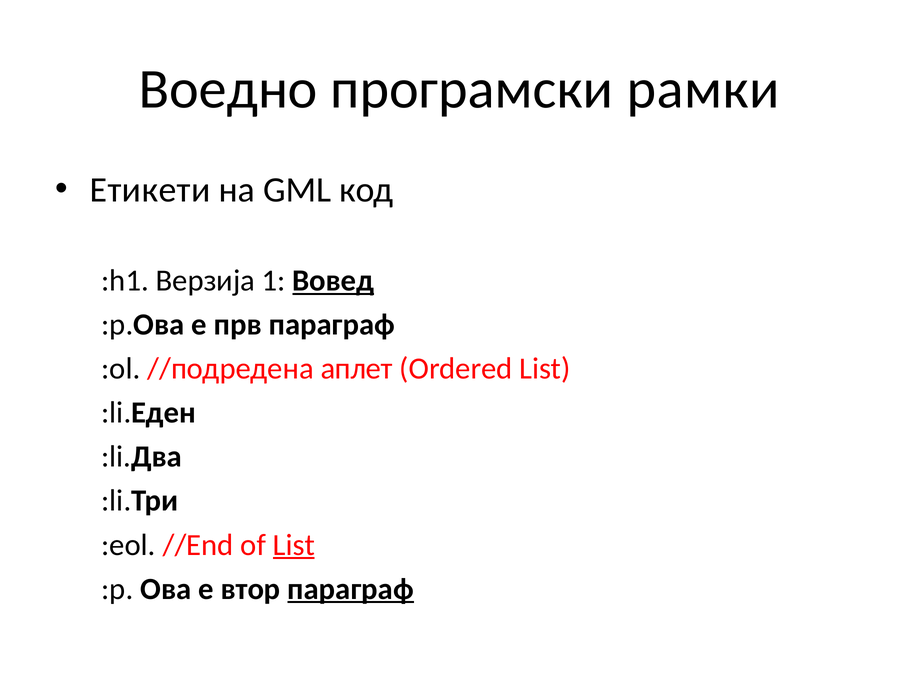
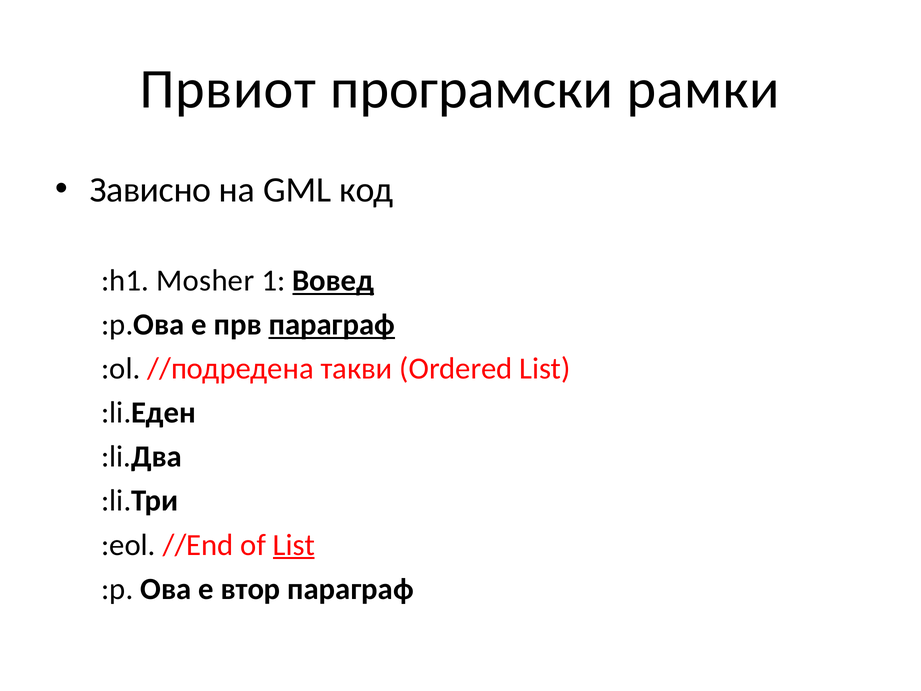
Воедно: Воедно -> Првиот
Етикети: Етикети -> Зависно
Верзија: Верзија -> Mosher
параграф at (332, 325) underline: none -> present
аплет: аплет -> такви
параграф at (351, 589) underline: present -> none
